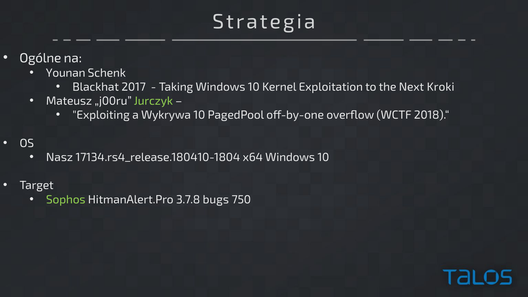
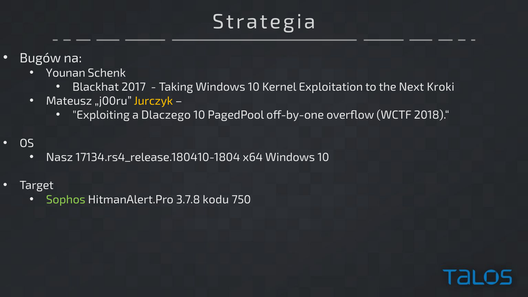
Ogólne: Ogólne -> Bugów
Jurczyk colour: light green -> yellow
Wykrywa: Wykrywa -> Dlaczego
bugs: bugs -> kodu
